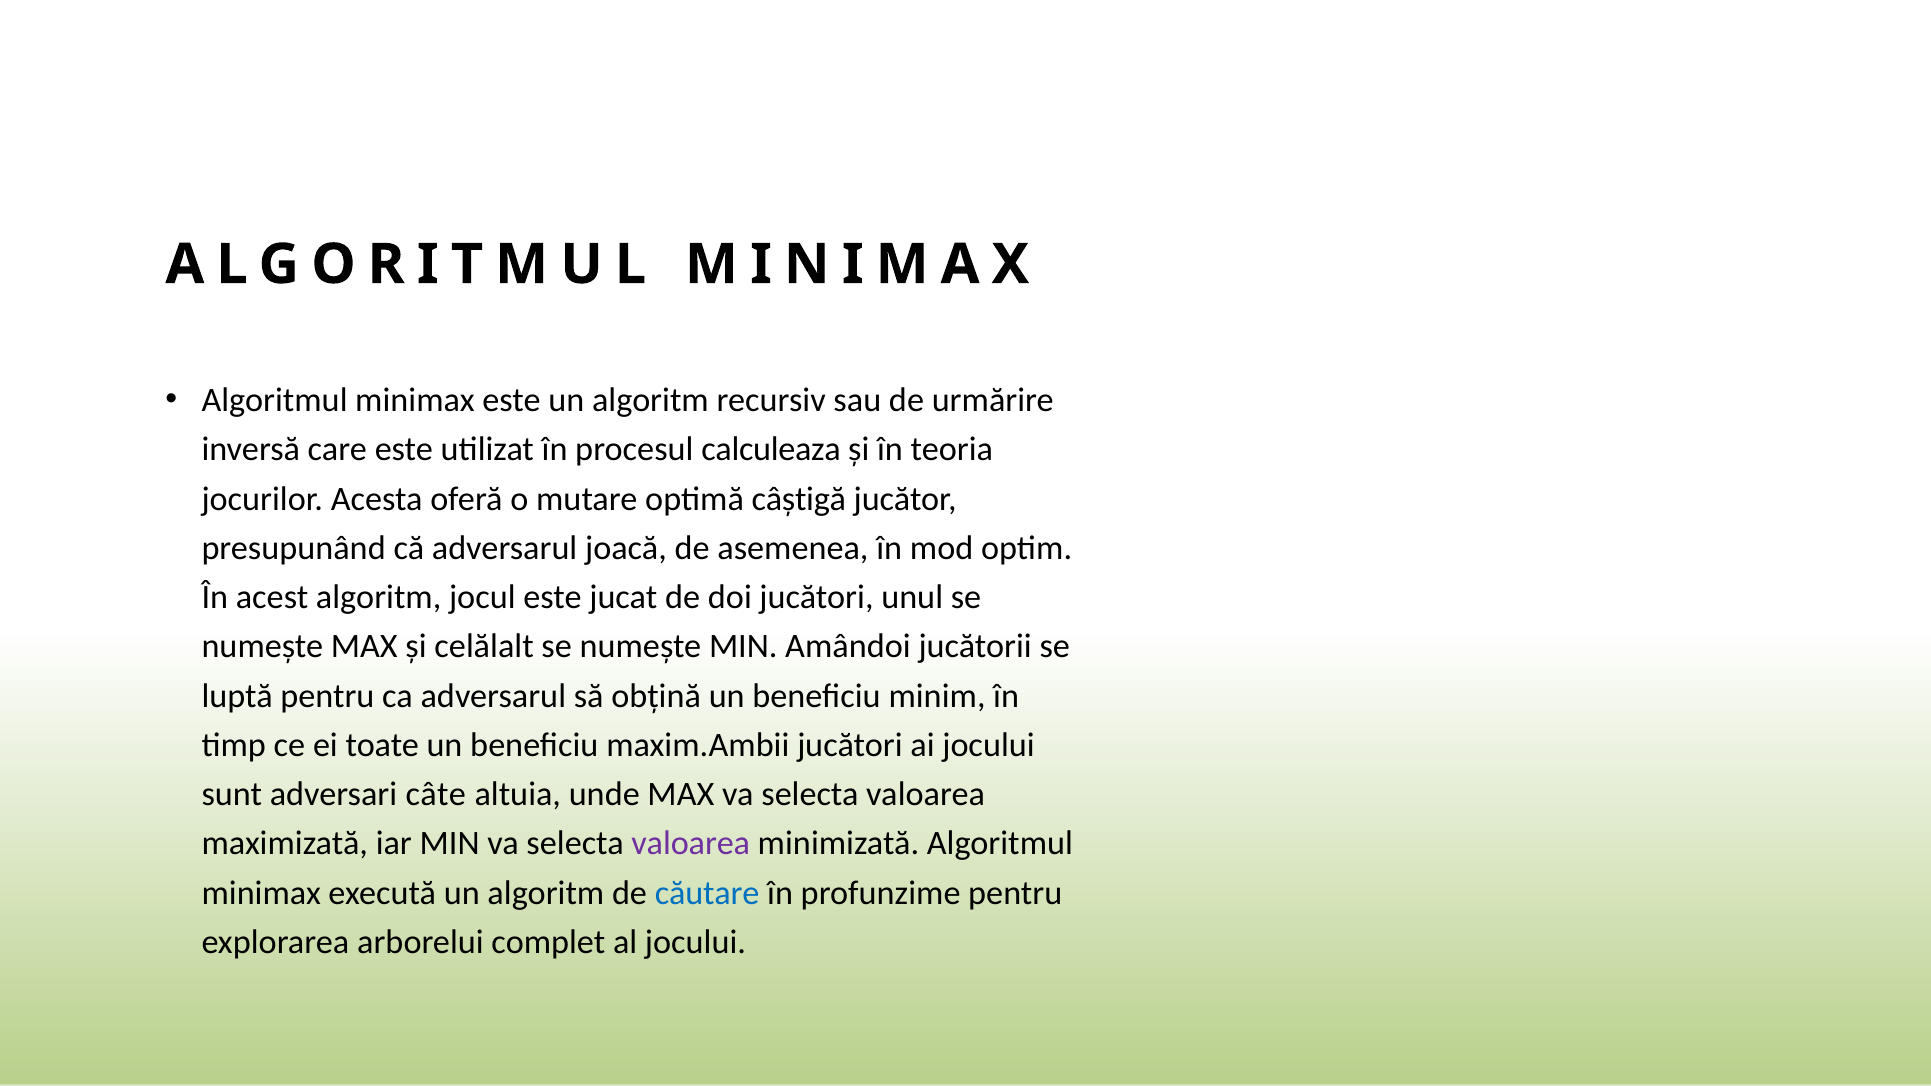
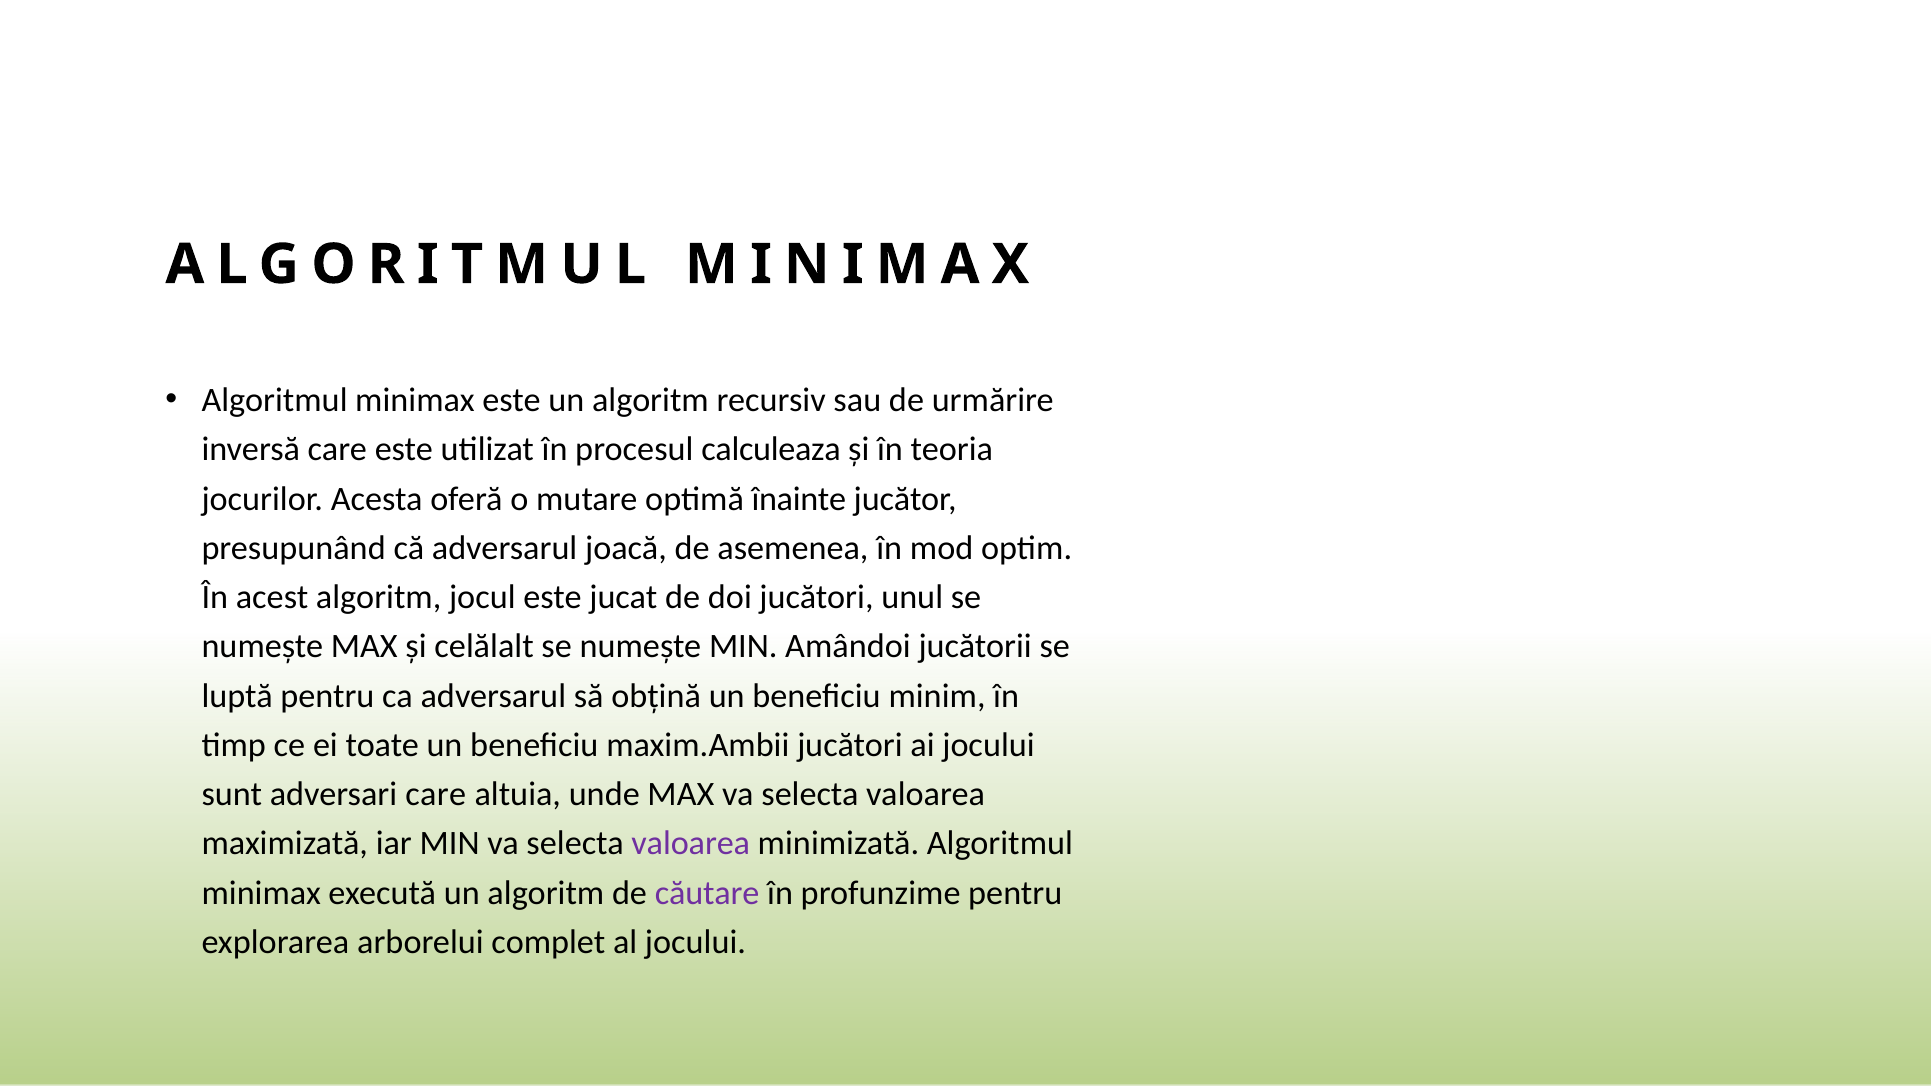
câștigă: câștigă -> înainte
adversari câte: câte -> care
căutare colour: blue -> purple
